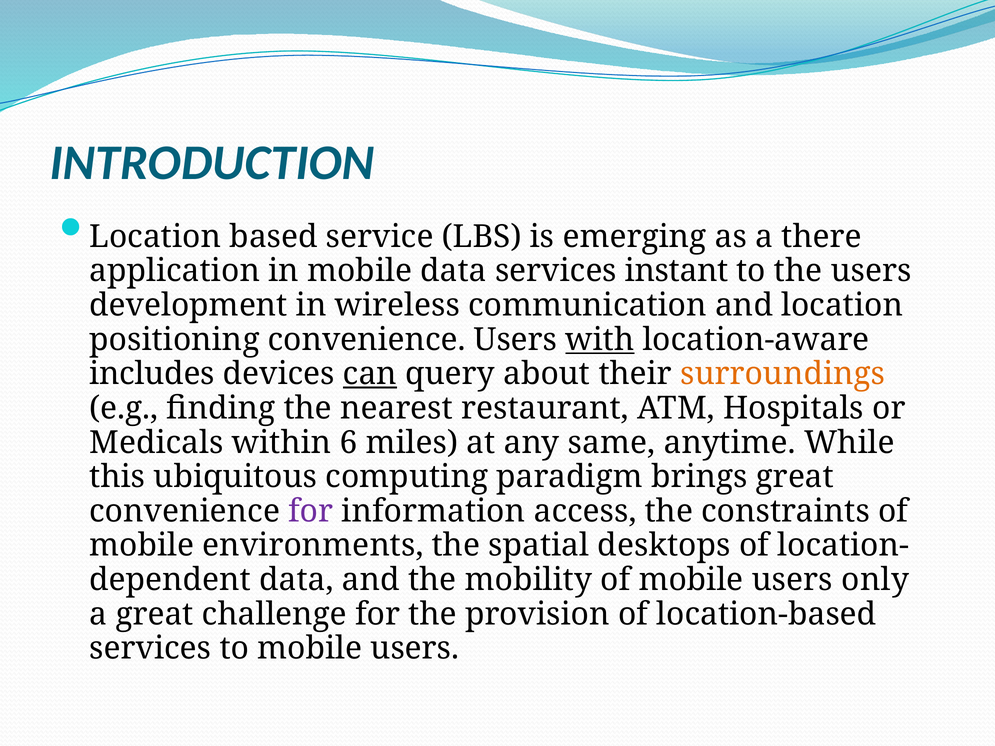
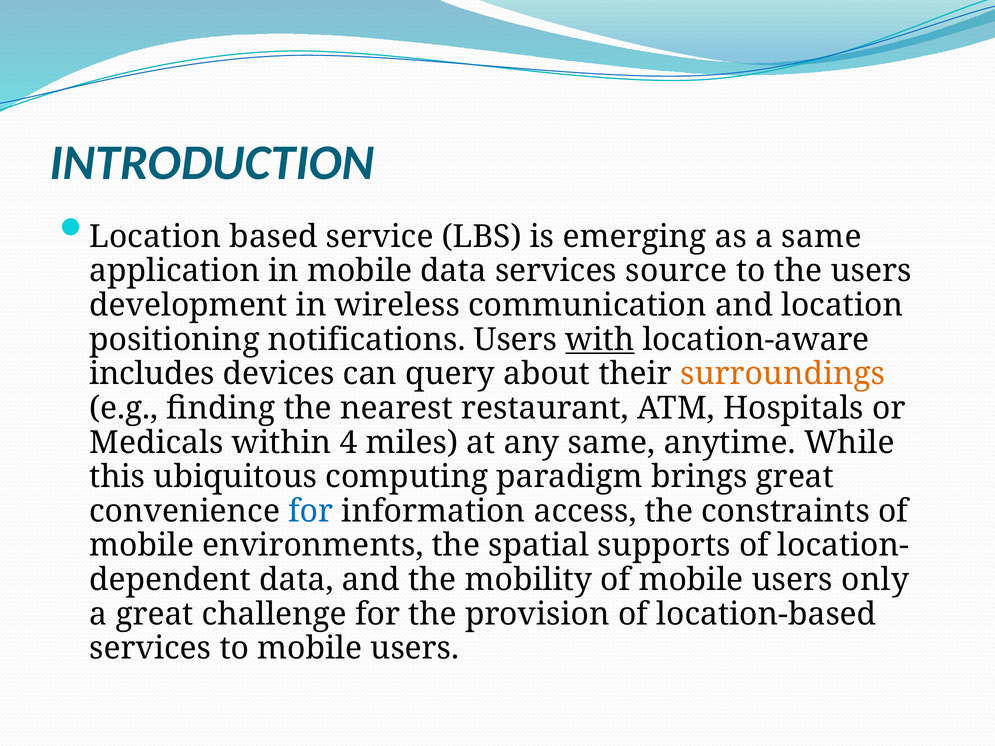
a there: there -> same
instant: instant -> source
positioning convenience: convenience -> notifications
can underline: present -> none
6: 6 -> 4
for at (311, 511) colour: purple -> blue
desktops: desktops -> supports
